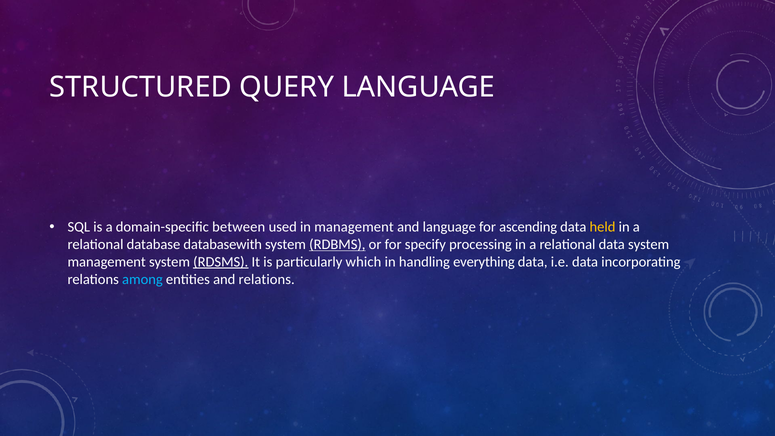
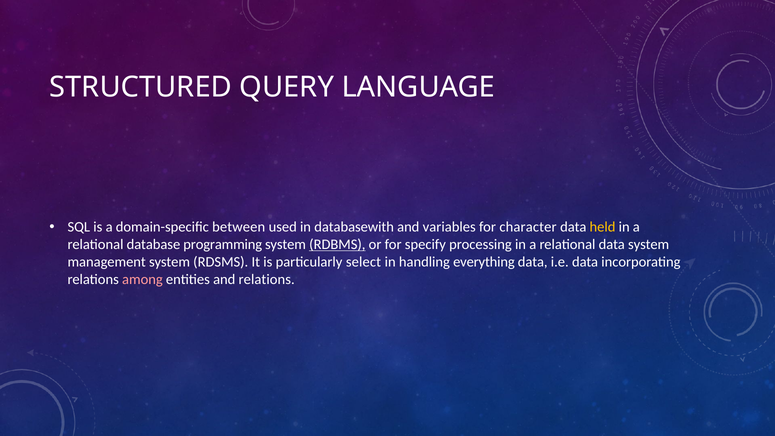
in management: management -> databasewith
and language: language -> variables
ascending: ascending -> character
databasewith: databasewith -> programming
RDSMS underline: present -> none
which: which -> select
among colour: light blue -> pink
